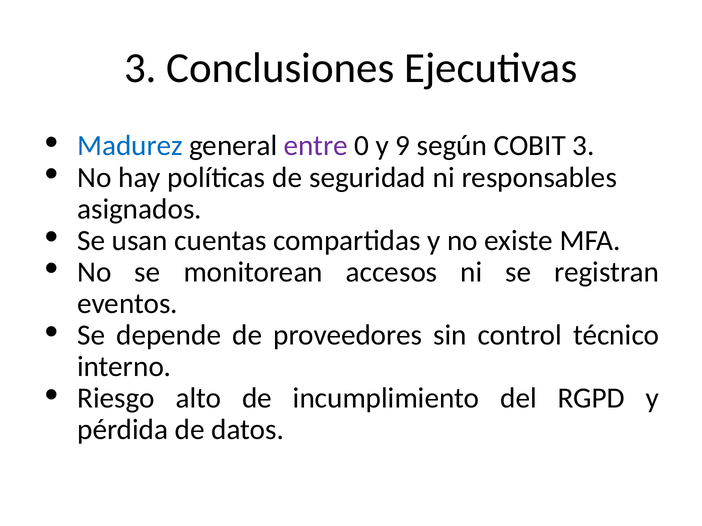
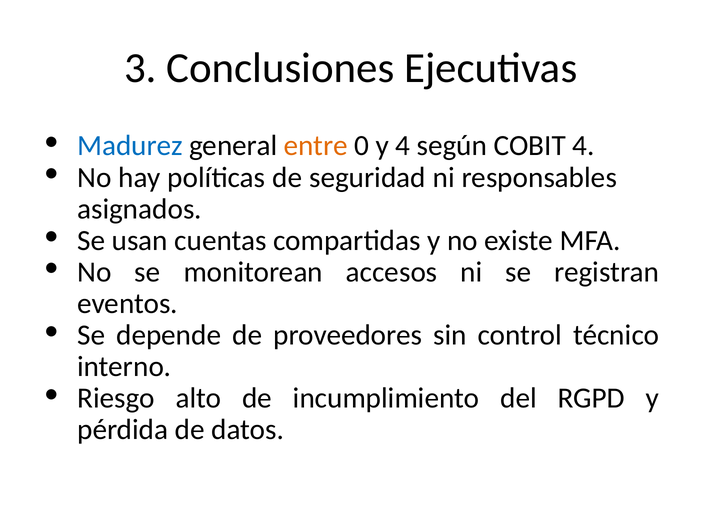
entre colour: purple -> orange
y 9: 9 -> 4
COBIT 3: 3 -> 4
